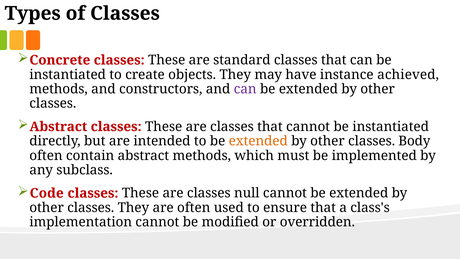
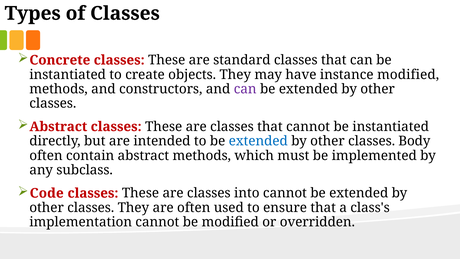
instance achieved: achieved -> modified
extended at (258, 141) colour: orange -> blue
null: null -> into
